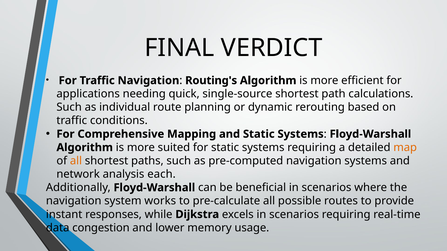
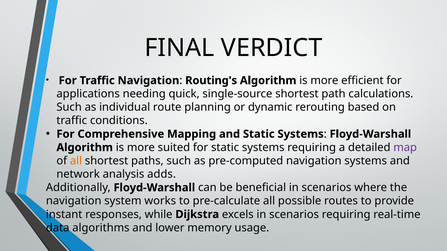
map colour: orange -> purple
each: each -> adds
congestion: congestion -> algorithms
